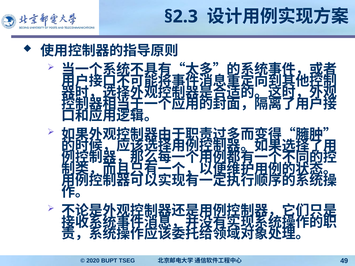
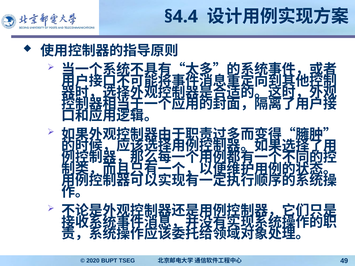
§2.3: §2.3 -> §4.4
